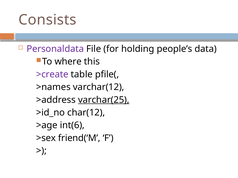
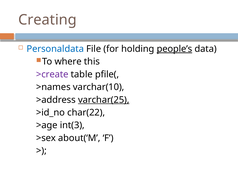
Consists: Consists -> Creating
Personaldata colour: purple -> blue
people’s underline: none -> present
varchar(12: varchar(12 -> varchar(10
char(12: char(12 -> char(22
int(6: int(6 -> int(3
friend(‘M: friend(‘M -> about(‘M
